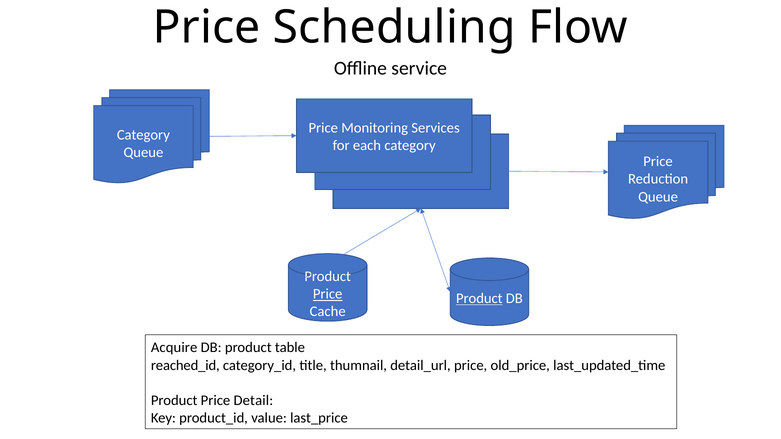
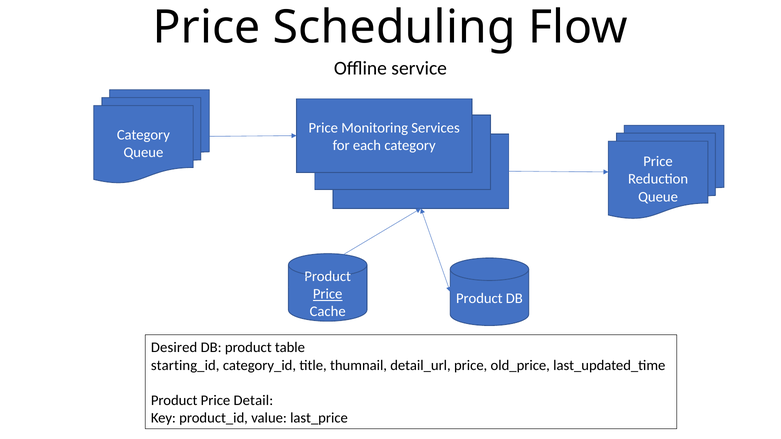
Product at (479, 299) underline: present -> none
Acquire: Acquire -> Desired
reached_id: reached_id -> starting_id
